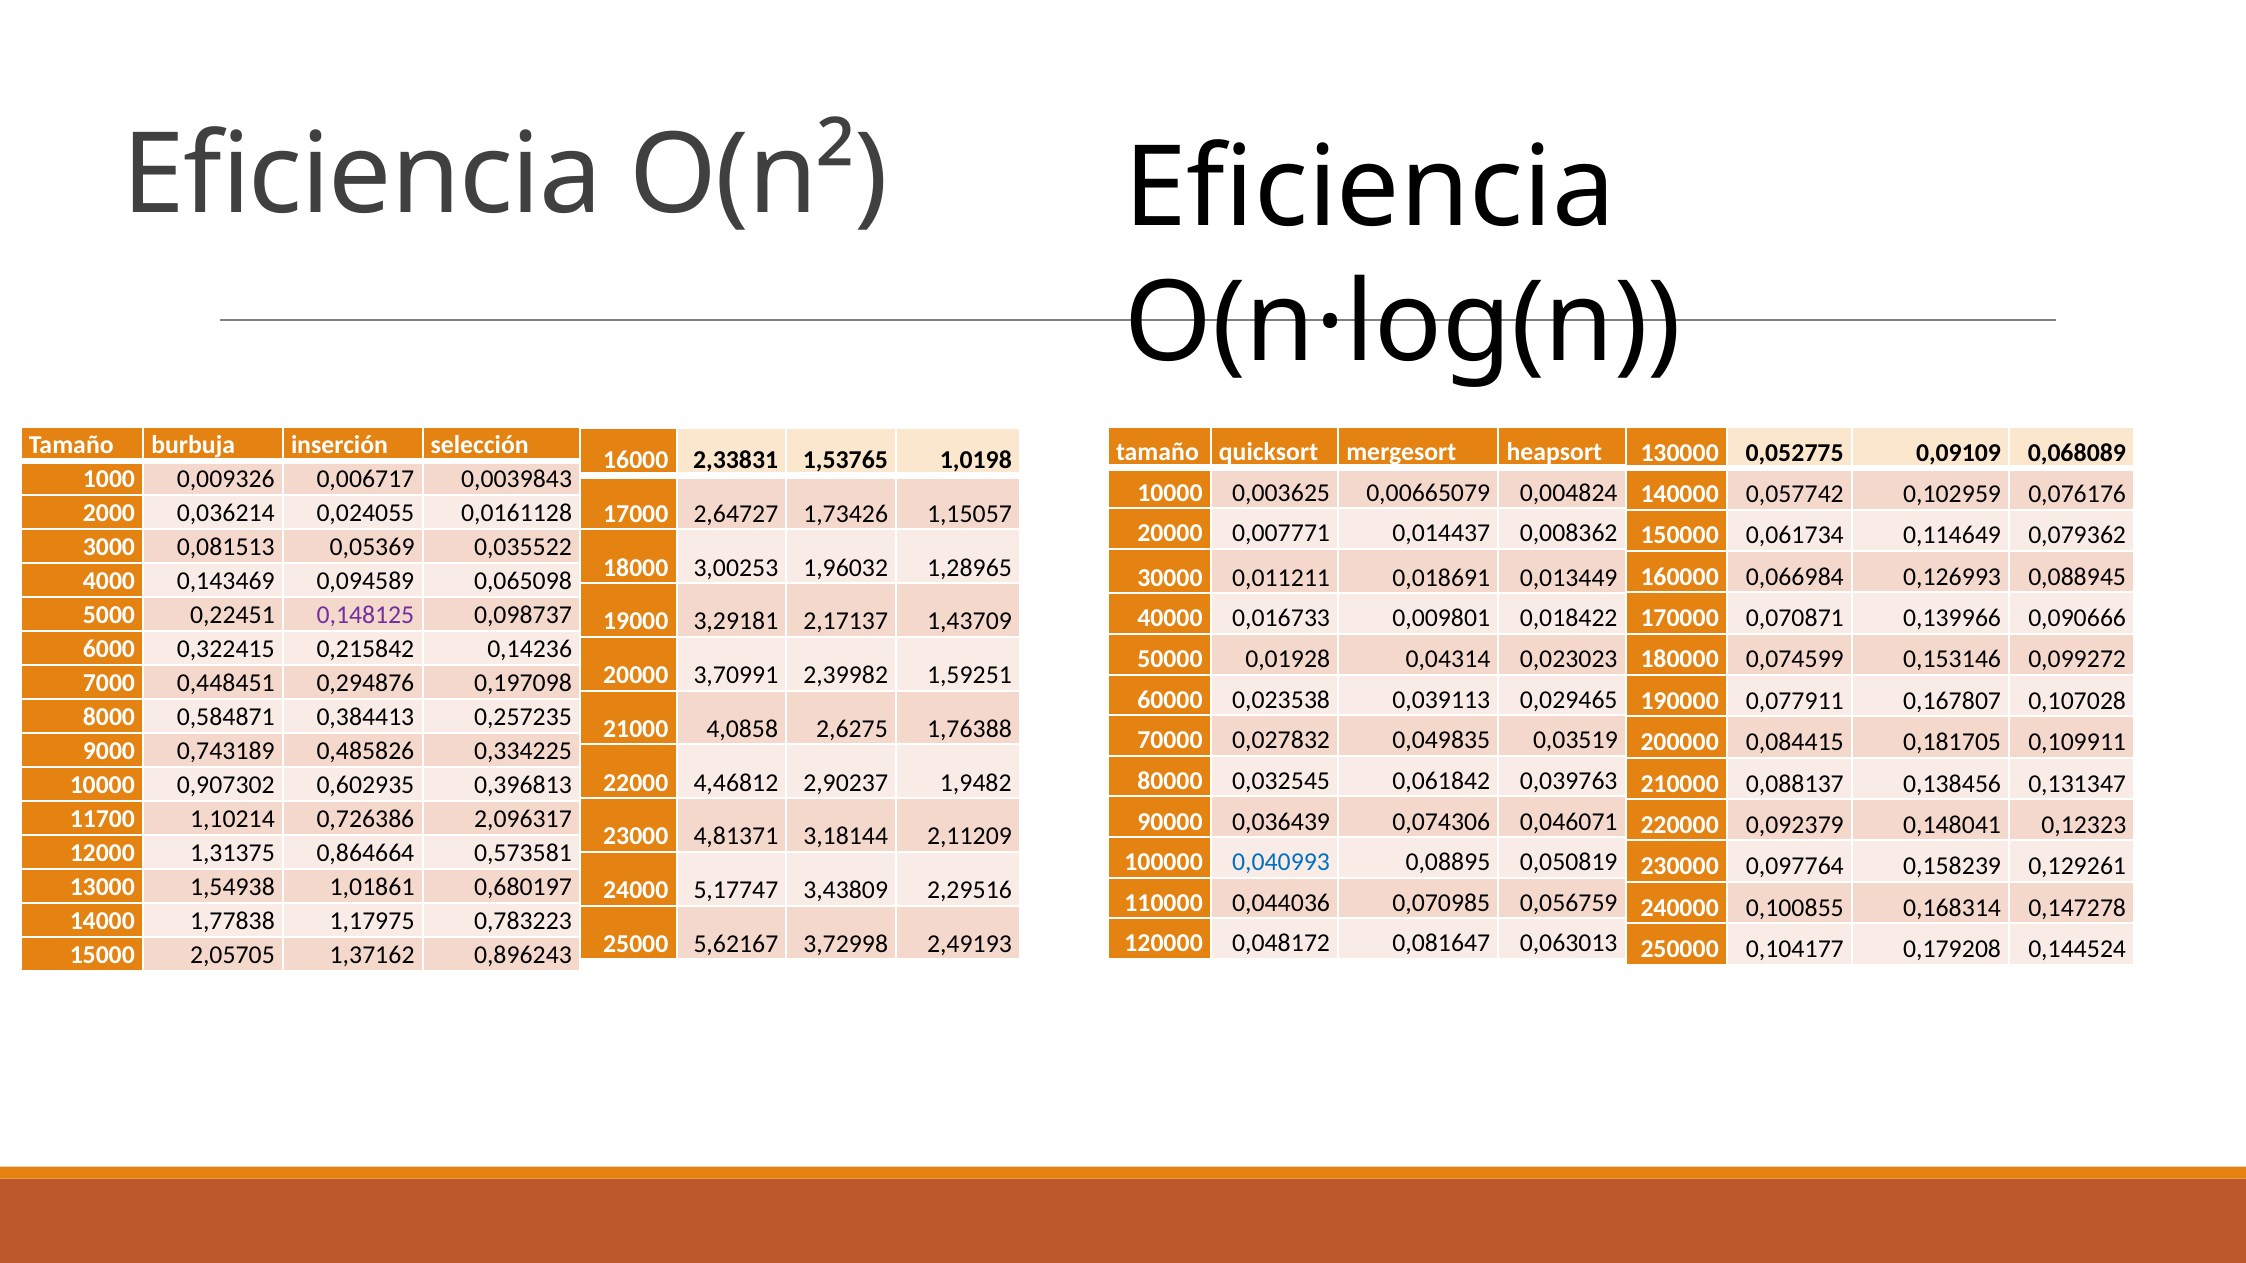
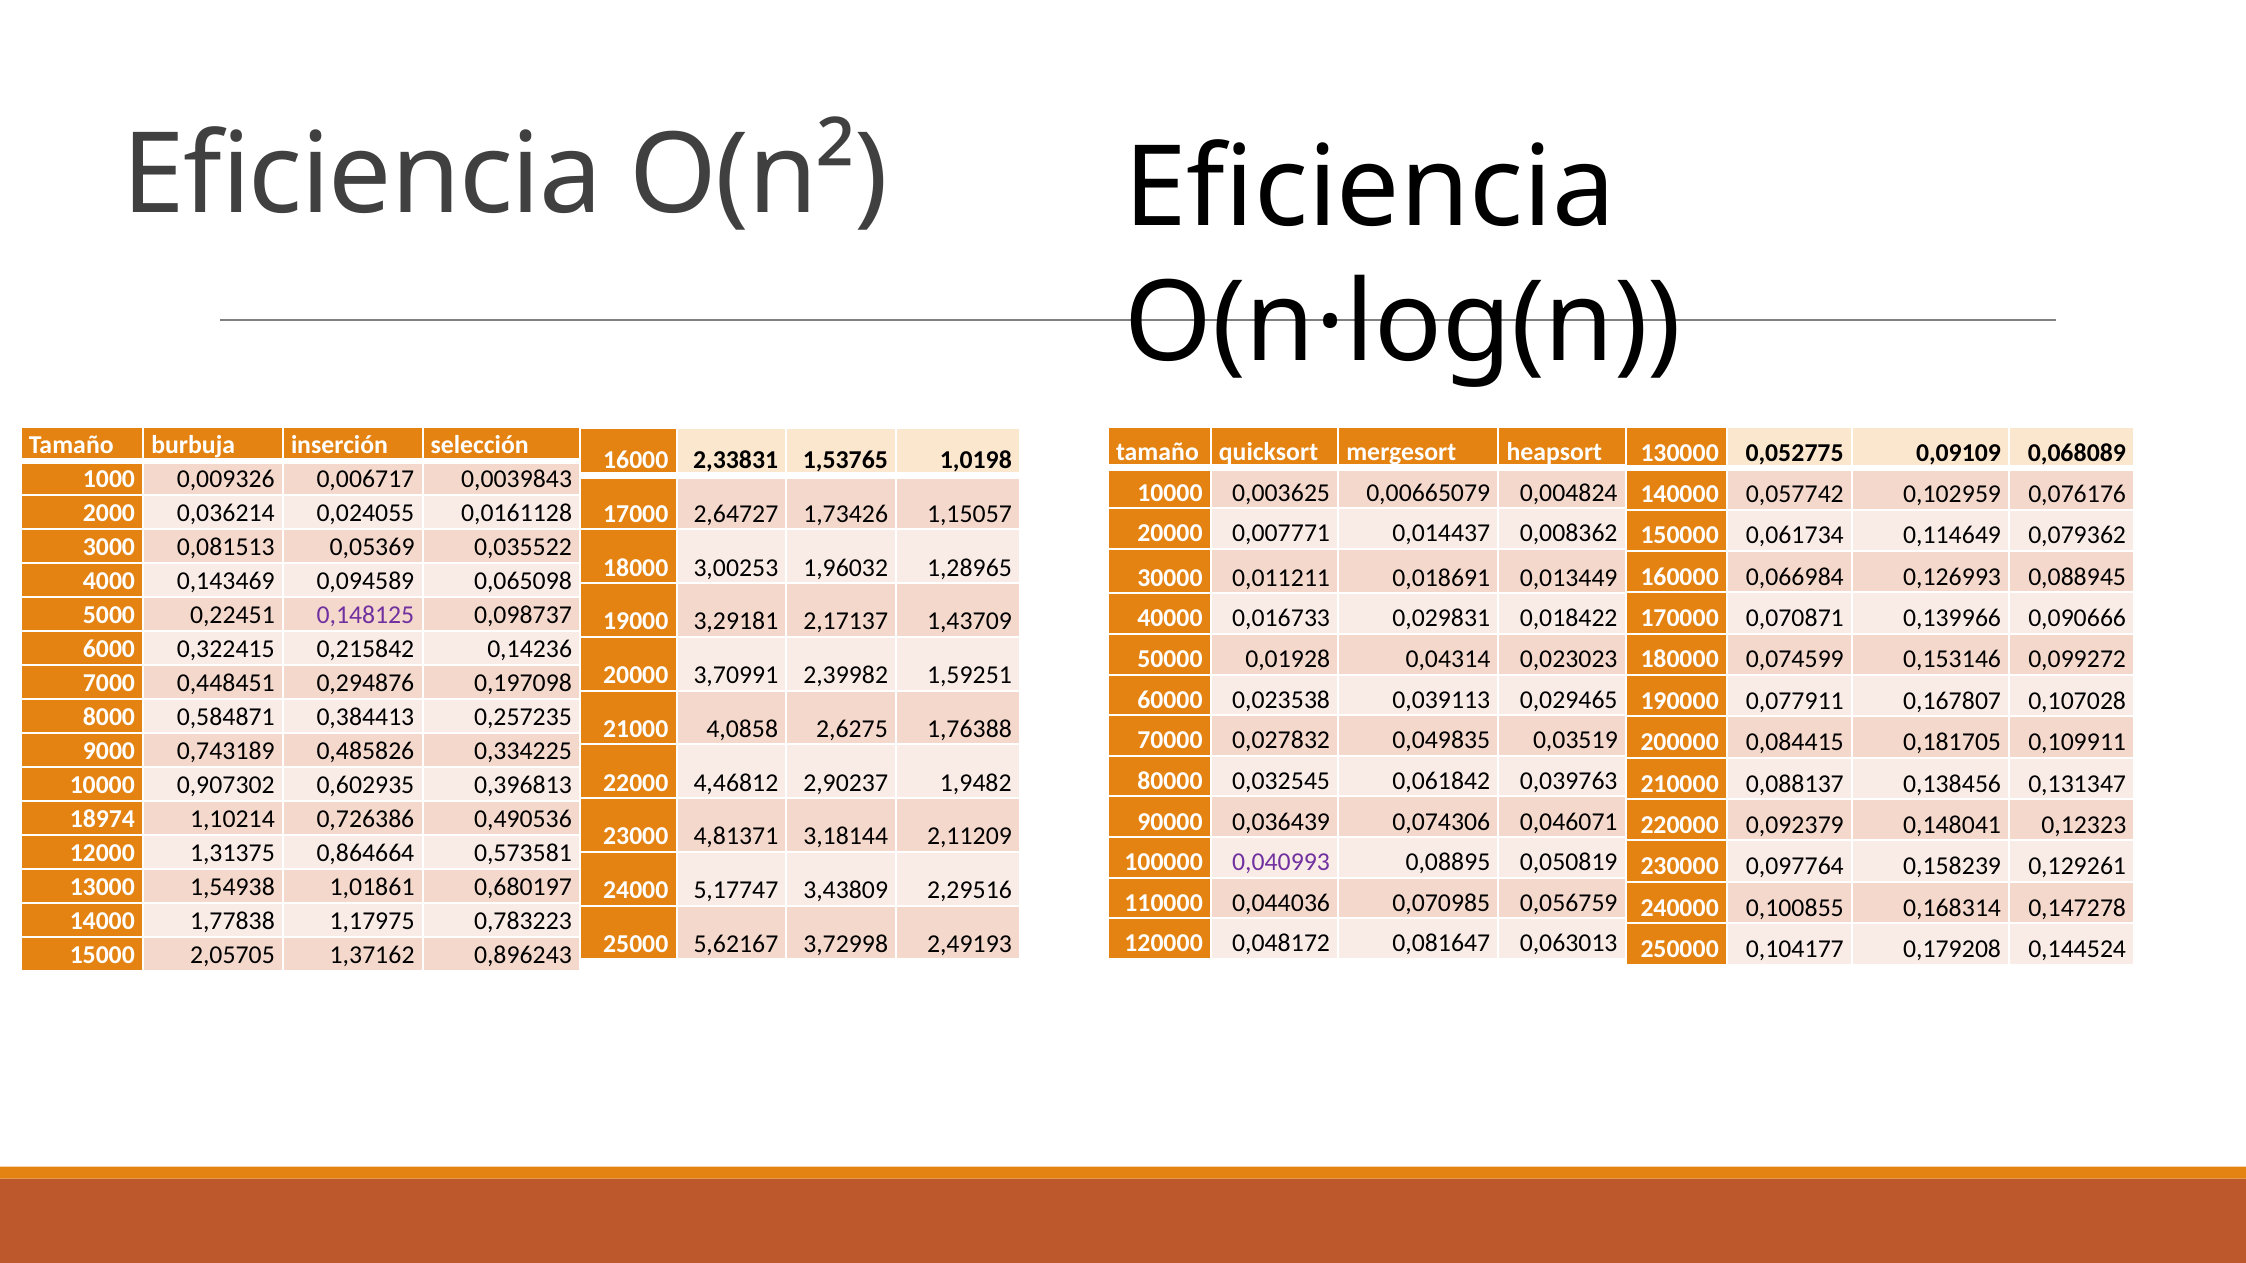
0,009801: 0,009801 -> 0,029831
11700: 11700 -> 18974
2,096317: 2,096317 -> 0,490536
0,040993 colour: blue -> purple
